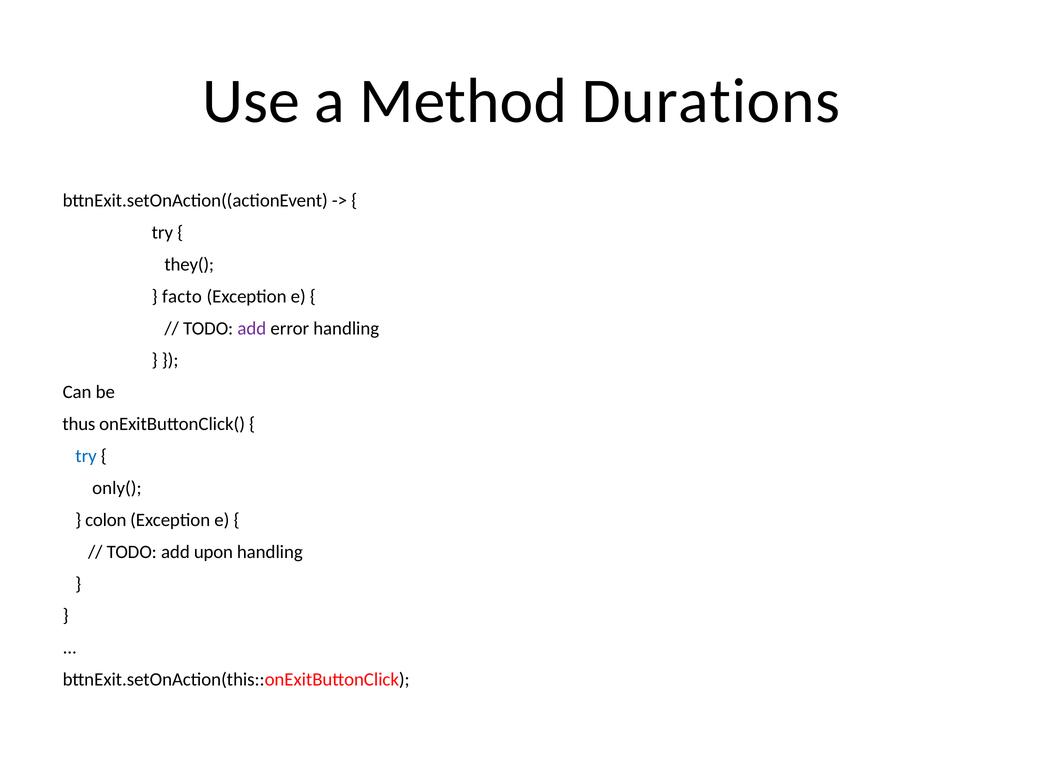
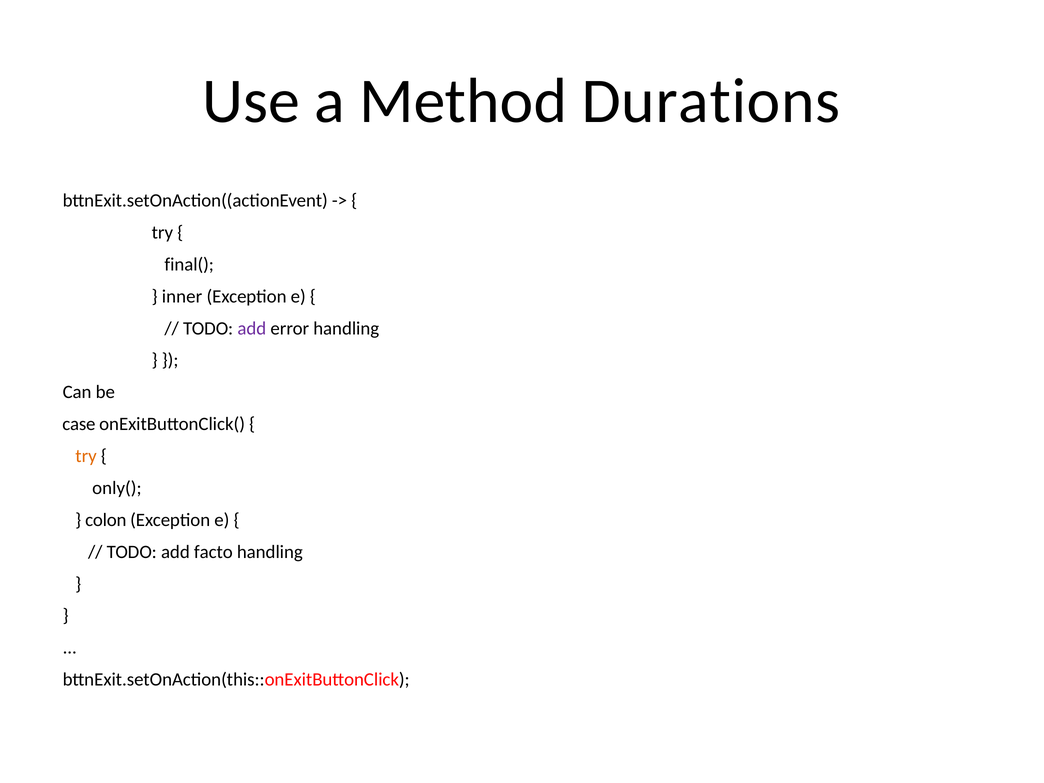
they(: they( -> final(
facto: facto -> inner
thus: thus -> case
try at (86, 456) colour: blue -> orange
upon: upon -> facto
